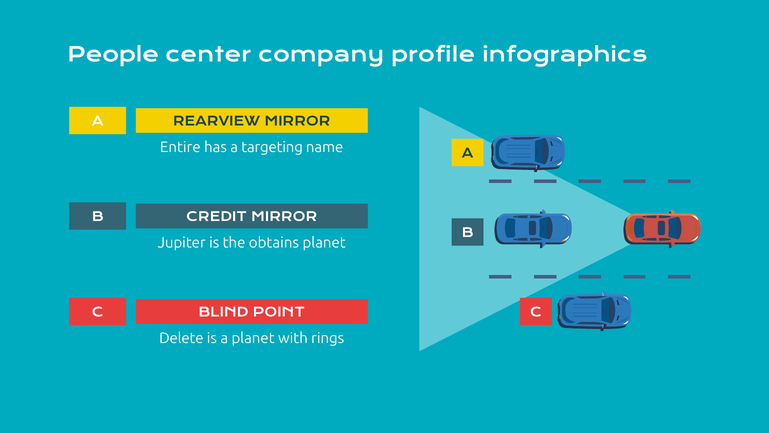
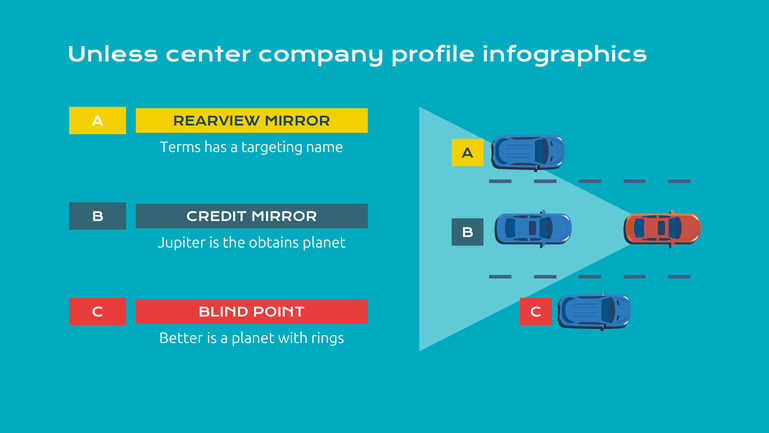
People: People -> Unless
Entire: Entire -> Terms
Delete: Delete -> Better
